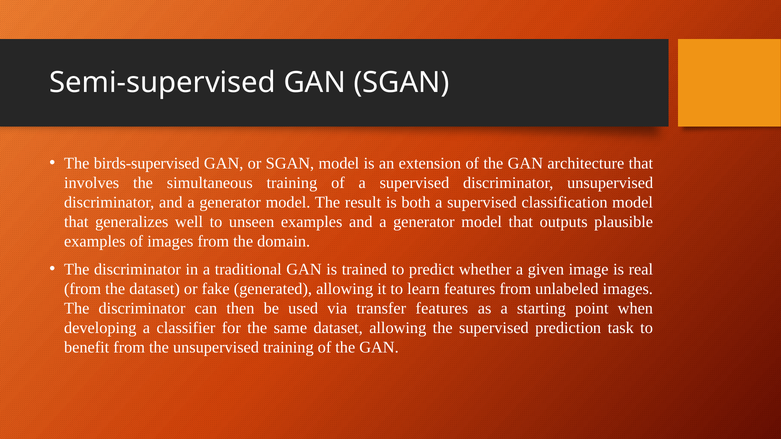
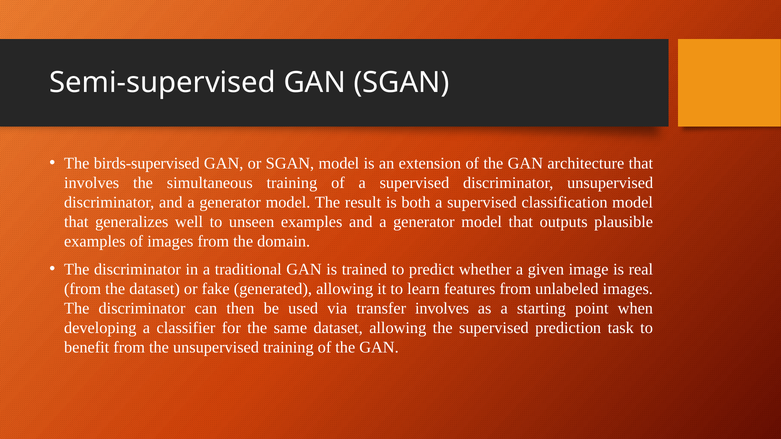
transfer features: features -> involves
